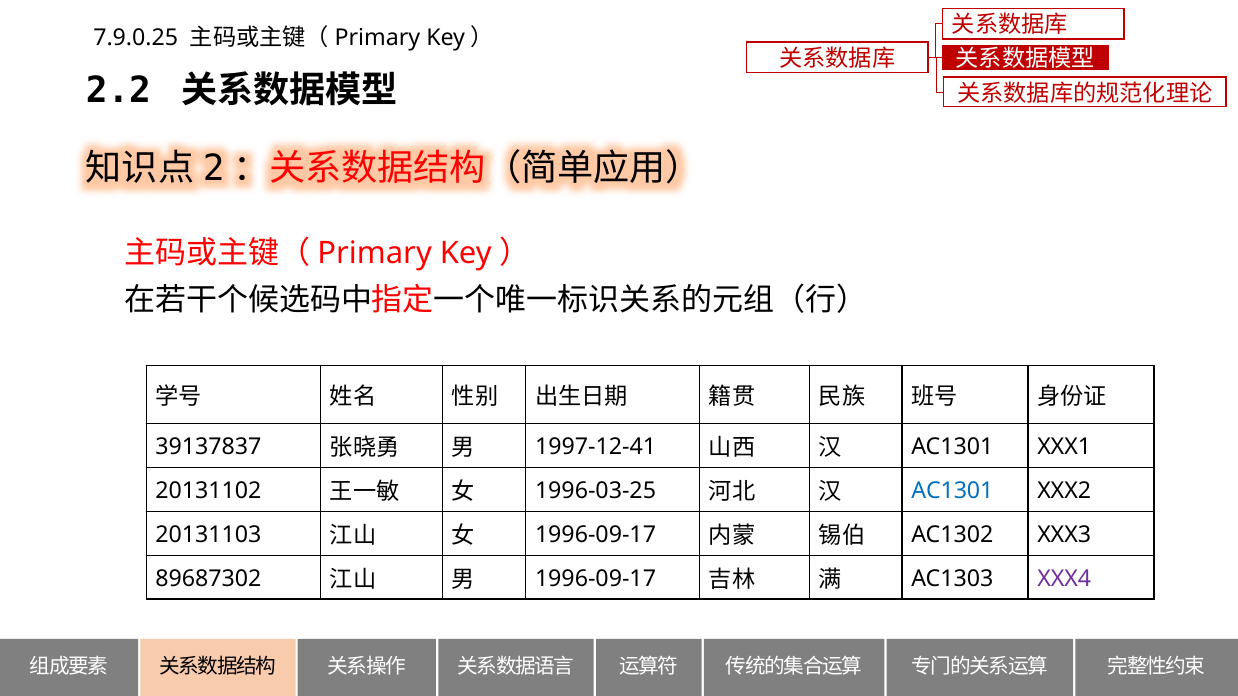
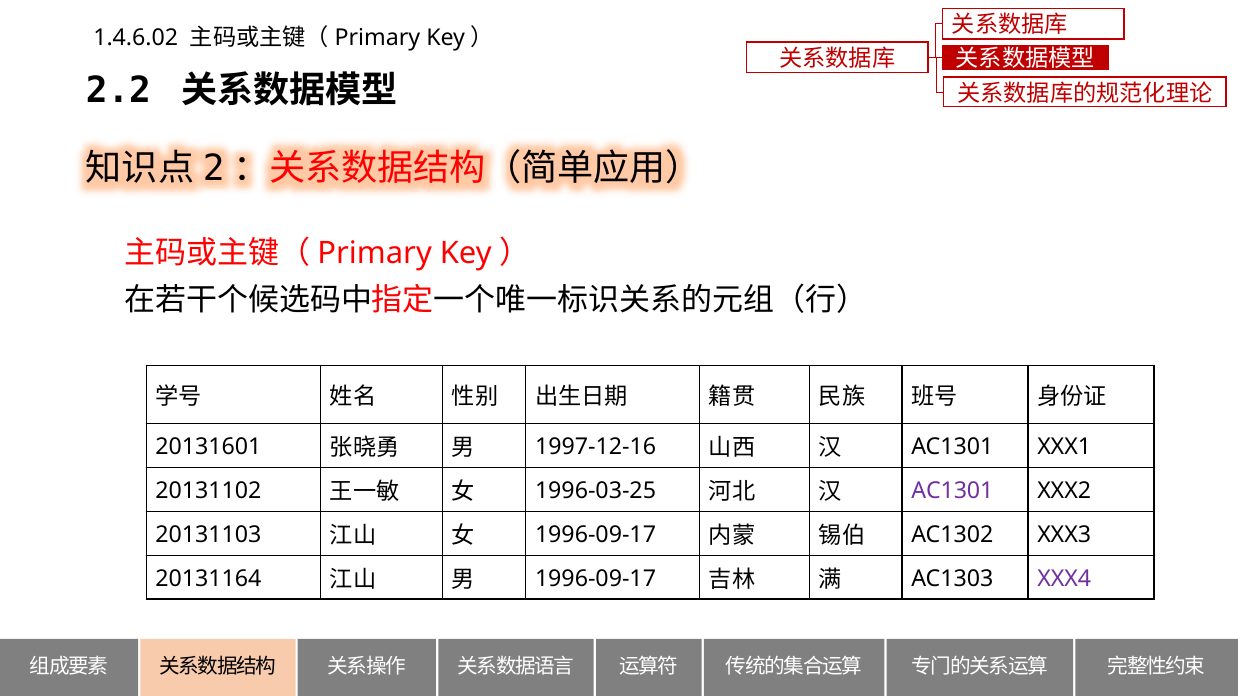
7.9.0.25: 7.9.0.25 -> 1.4.6.02
39137837: 39137837 -> 20131601
1997-12-41: 1997-12-41 -> 1997-12-16
AC1301 at (952, 491) colour: blue -> purple
89687302: 89687302 -> 20131164
